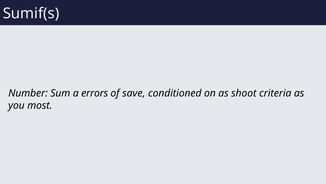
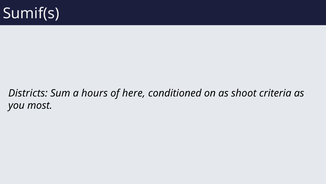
Number: Number -> Districts
errors: errors -> hours
save: save -> here
